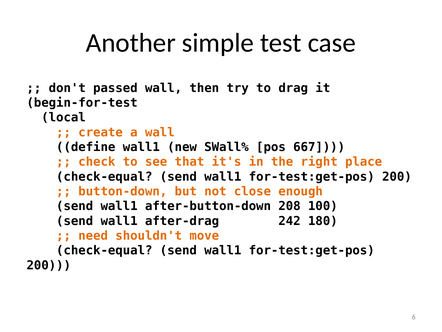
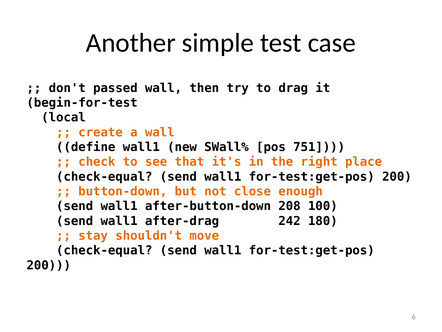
667: 667 -> 751
need: need -> stay
